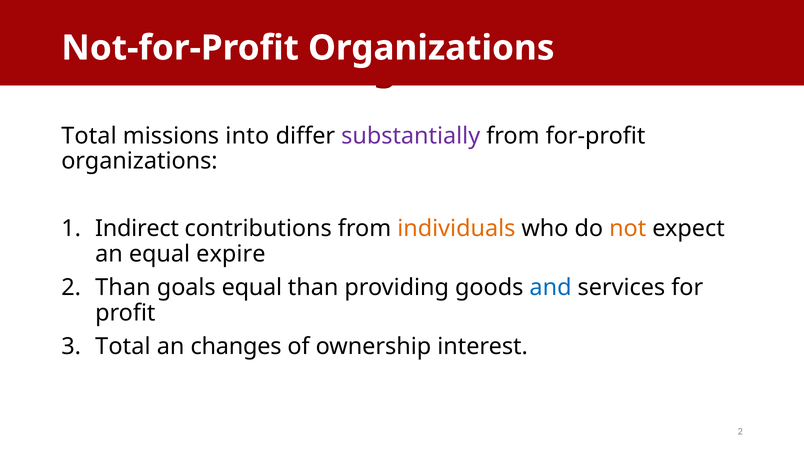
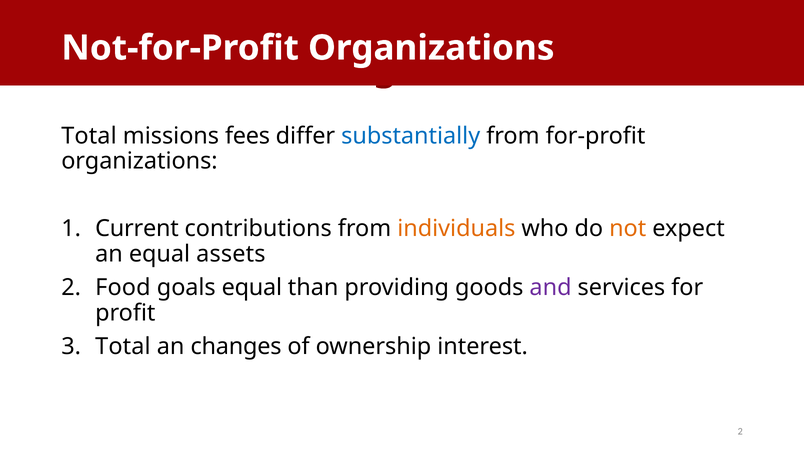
into: into -> fees
substantially colour: purple -> blue
Indirect: Indirect -> Current
expire: expire -> assets
2 Than: Than -> Food
and colour: blue -> purple
